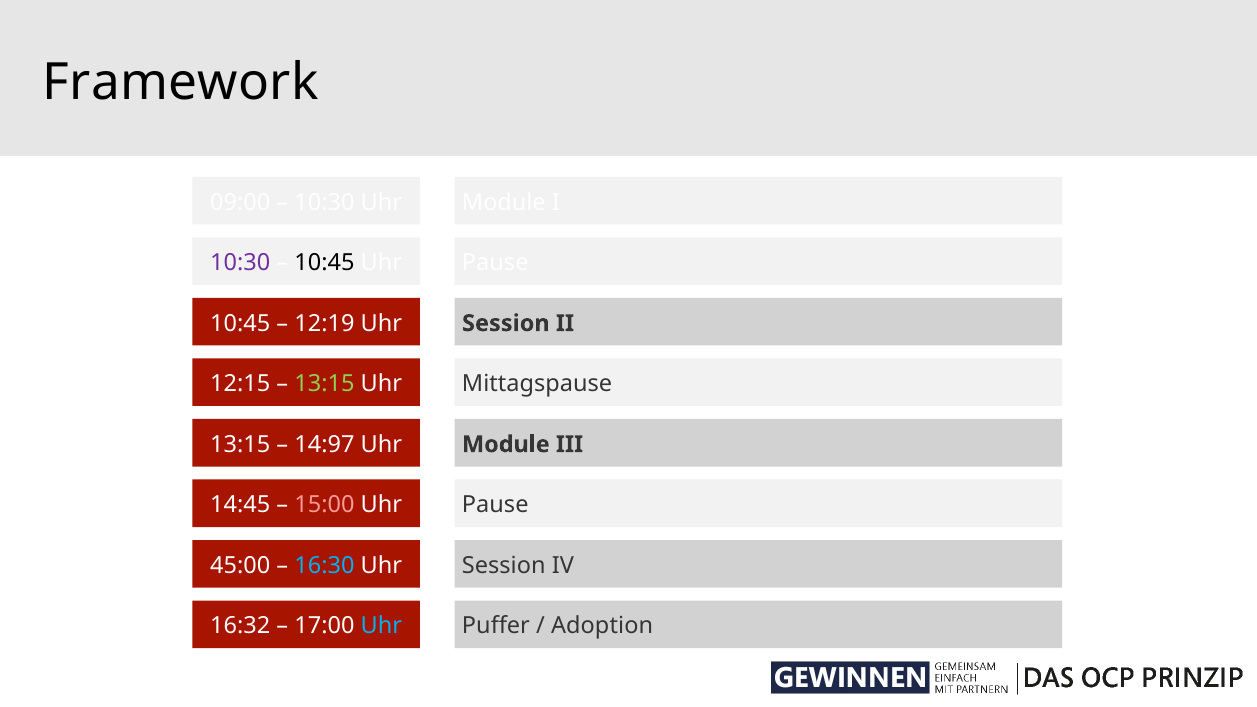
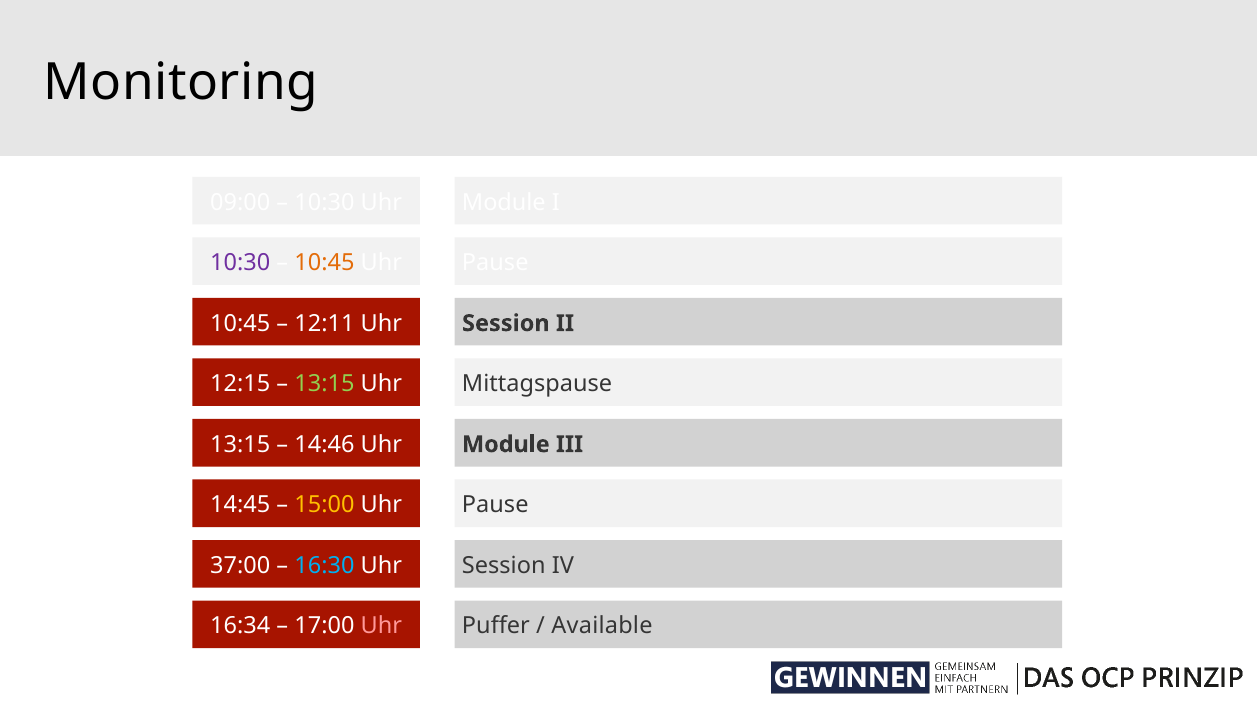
Framework: Framework -> Monitoring
10:45 at (324, 263) colour: black -> orange
12:19: 12:19 -> 12:11
14:97: 14:97 -> 14:46
15:00 colour: pink -> yellow
45:00: 45:00 -> 37:00
16:32: 16:32 -> 16:34
Uhr at (381, 626) colour: light blue -> pink
Adoption: Adoption -> Available
